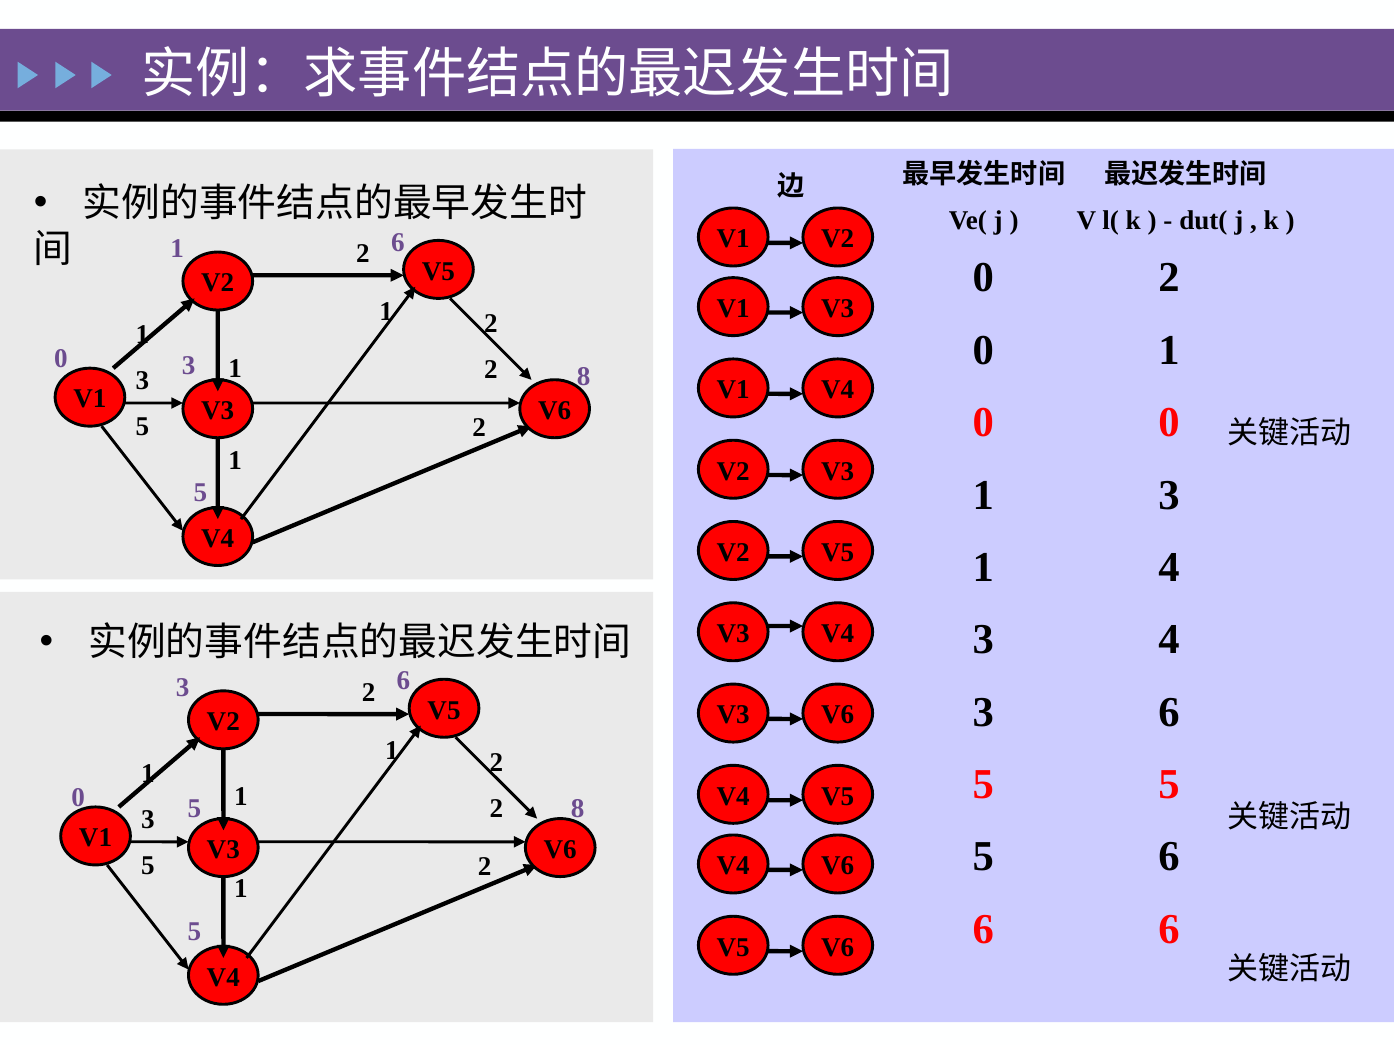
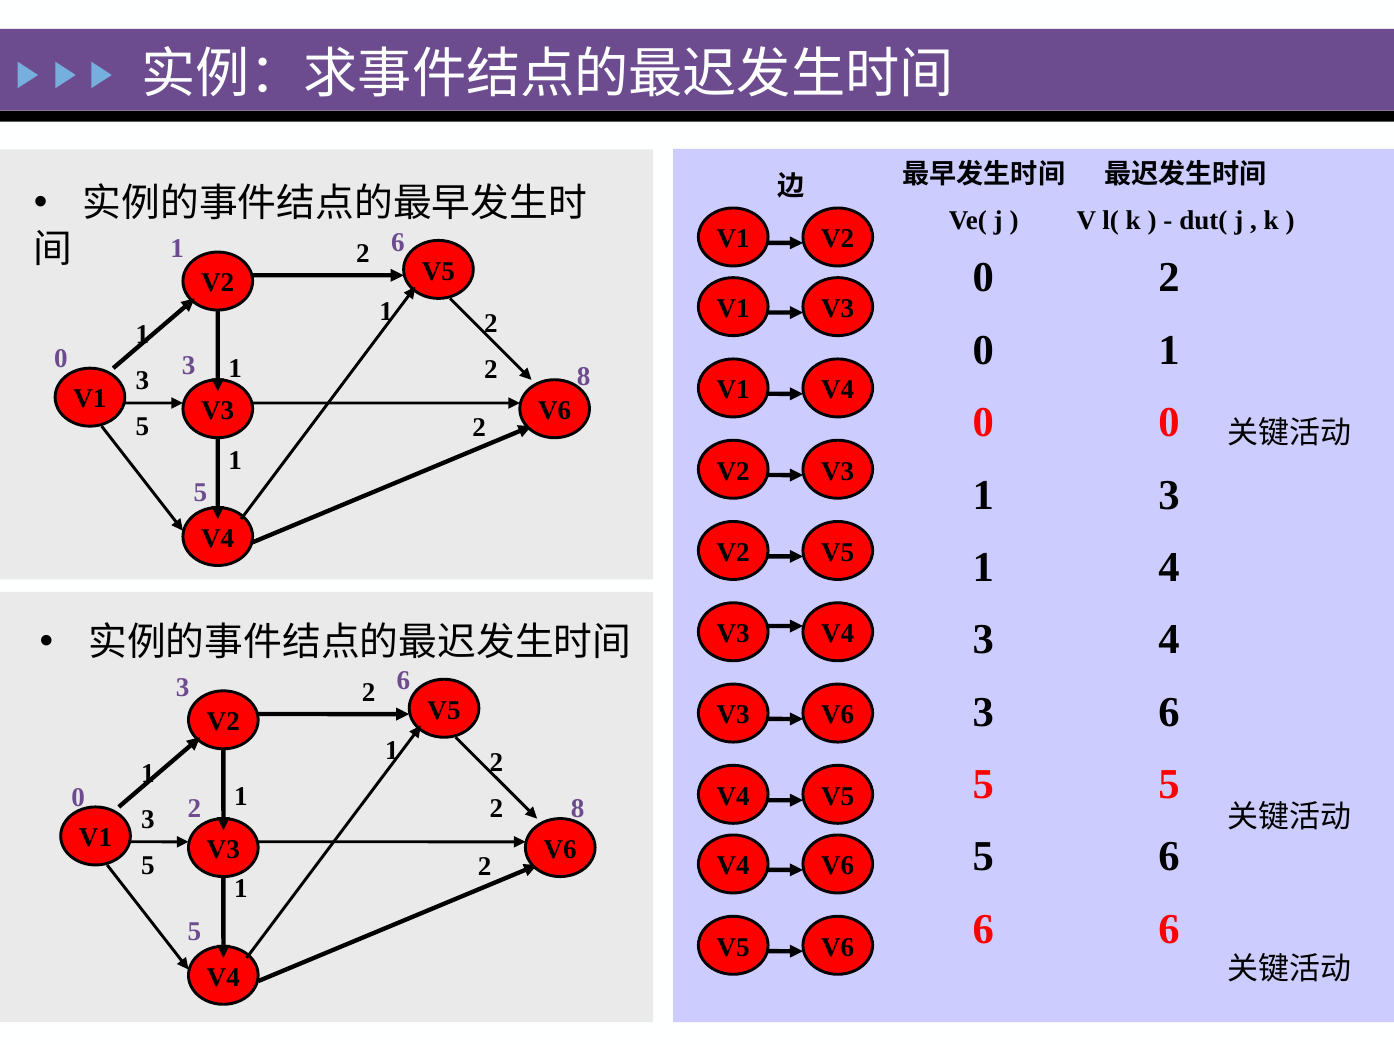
5 at (194, 809): 5 -> 2
